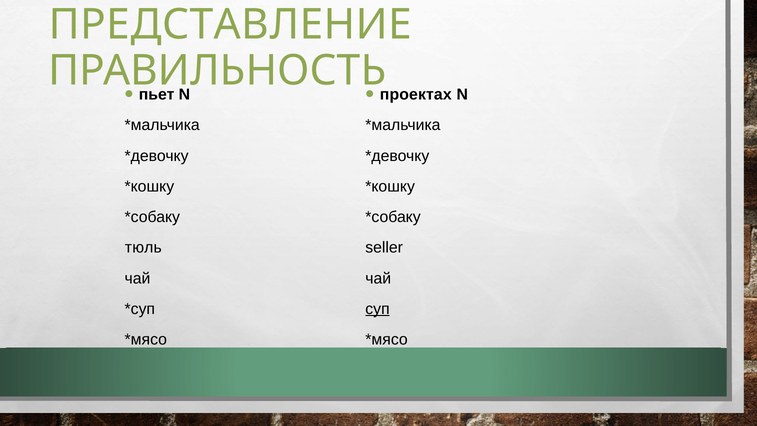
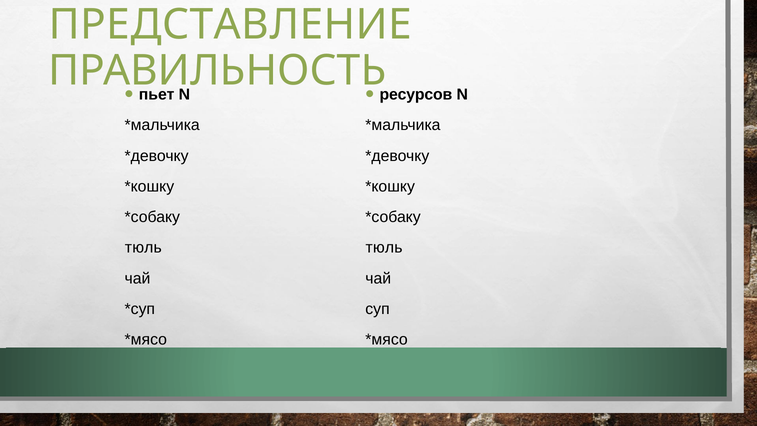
проектах: проектах -> ресурсов
seller at (384, 248): seller -> тюль
суп underline: present -> none
